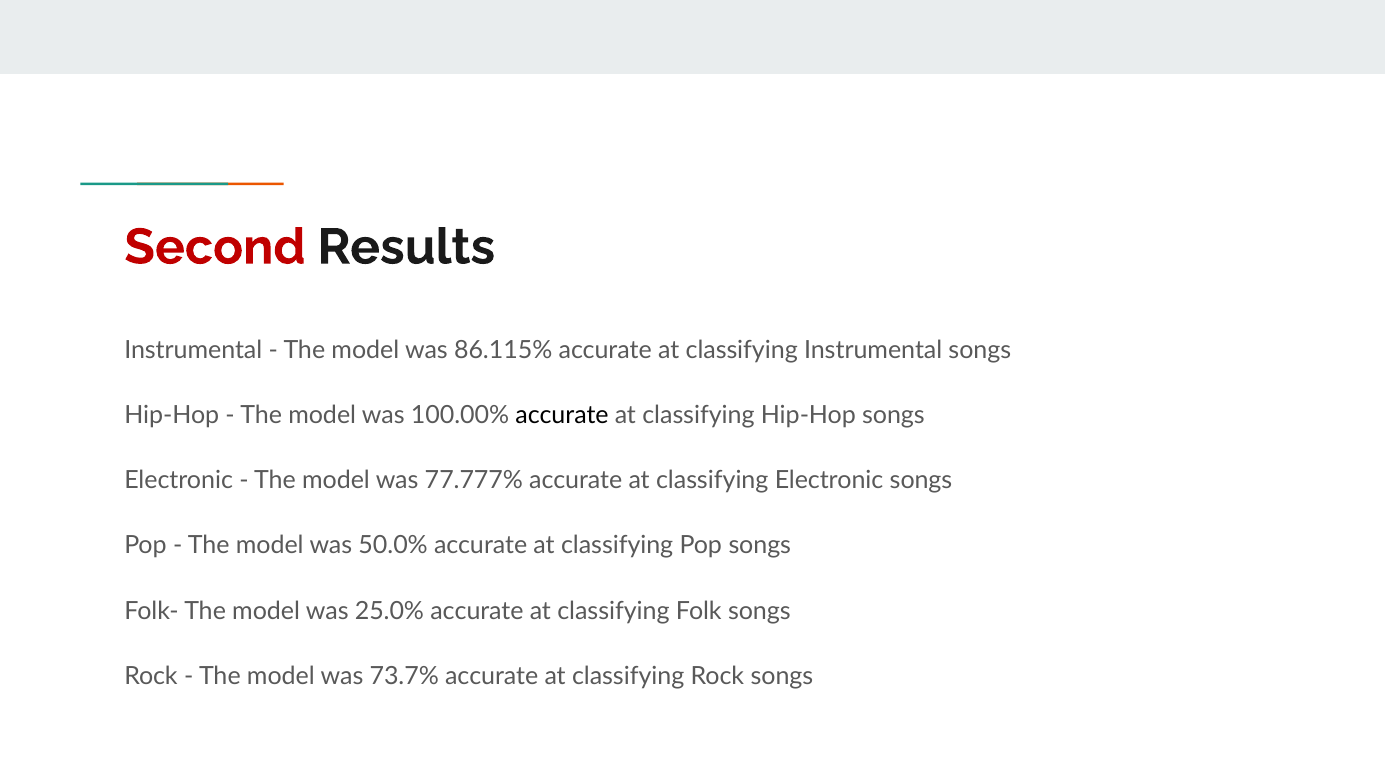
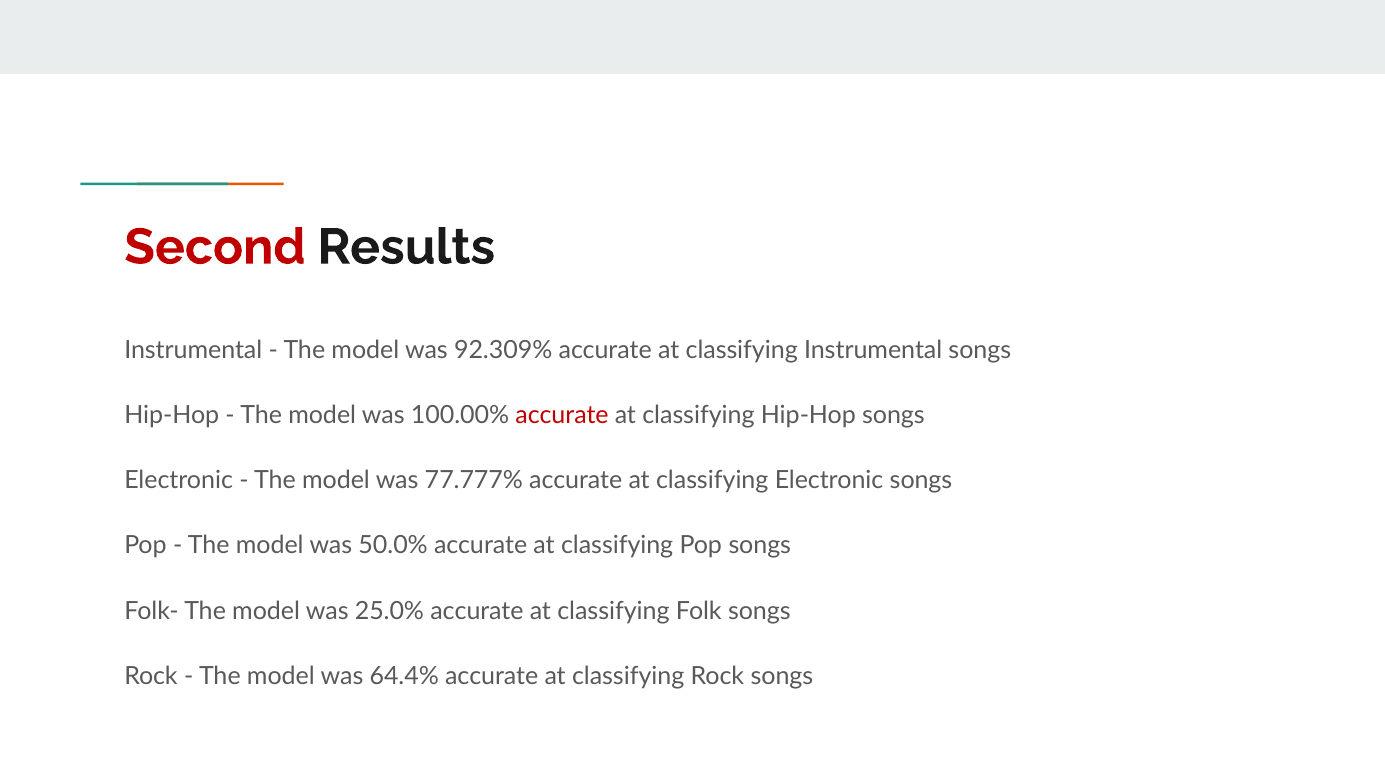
86.115%: 86.115% -> 92.309%
accurate at (562, 415) colour: black -> red
73.7%: 73.7% -> 64.4%
